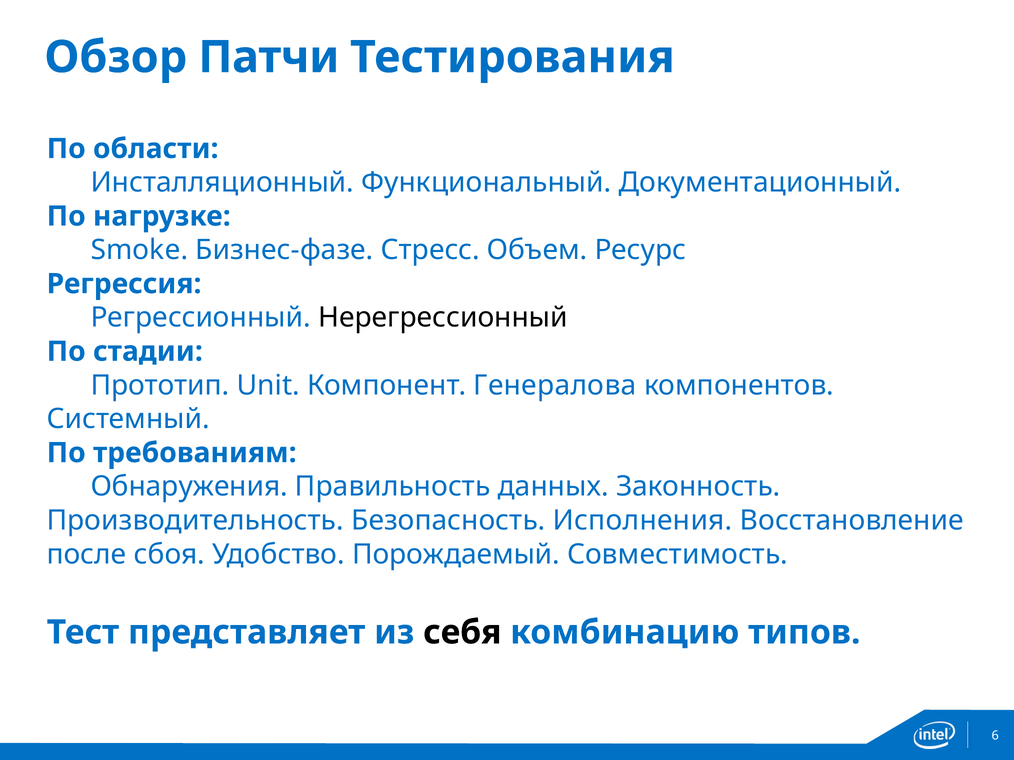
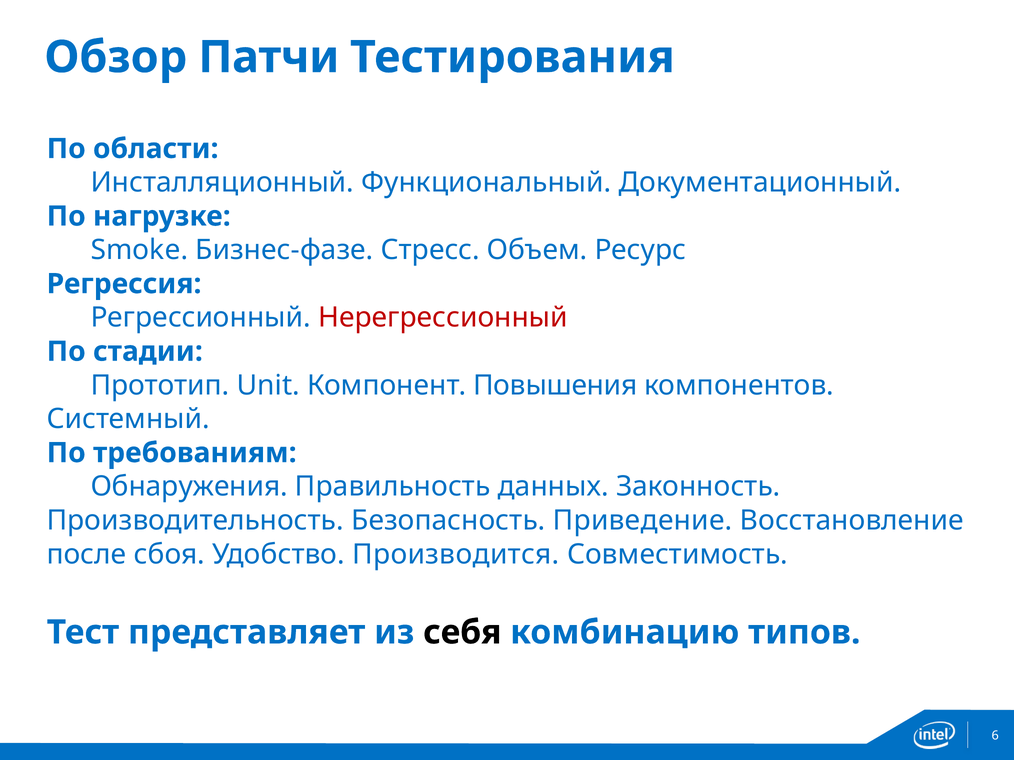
Нерегрессионный colour: black -> red
Генералова: Генералова -> Повышения
Исполнения: Исполнения -> Приведение
Порождаемый: Порождаемый -> Производится
